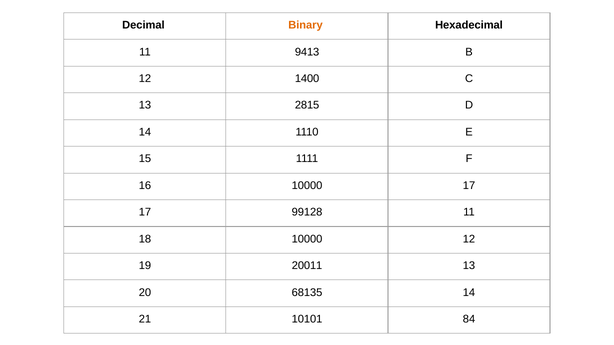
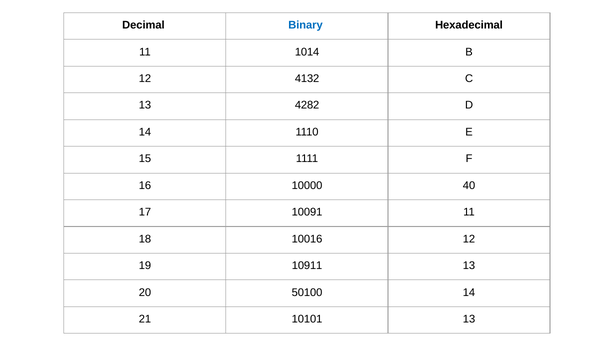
Binary colour: orange -> blue
9413: 9413 -> 1014
1400: 1400 -> 4132
2815: 2815 -> 4282
10000 17: 17 -> 40
99128: 99128 -> 10091
18 10000: 10000 -> 10016
20011: 20011 -> 10911
68135: 68135 -> 50100
10101 84: 84 -> 13
